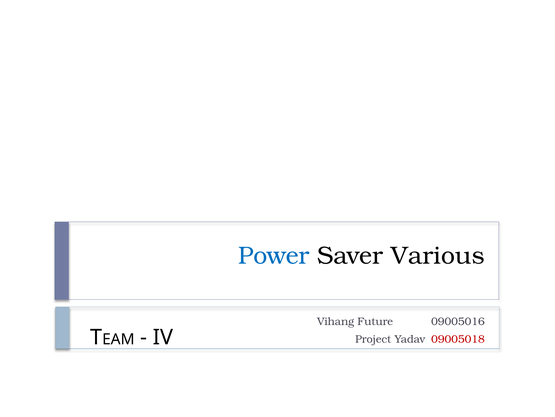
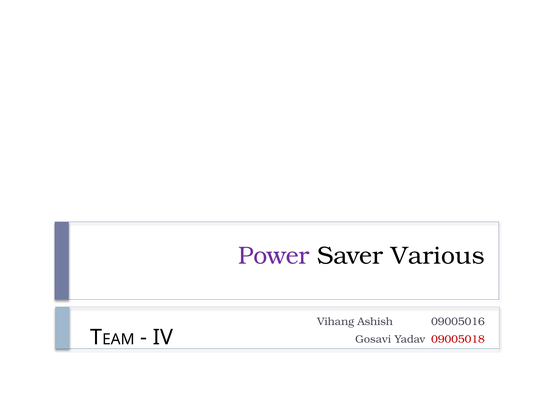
Power colour: blue -> purple
Future: Future -> Ashish
Project: Project -> Gosavi
